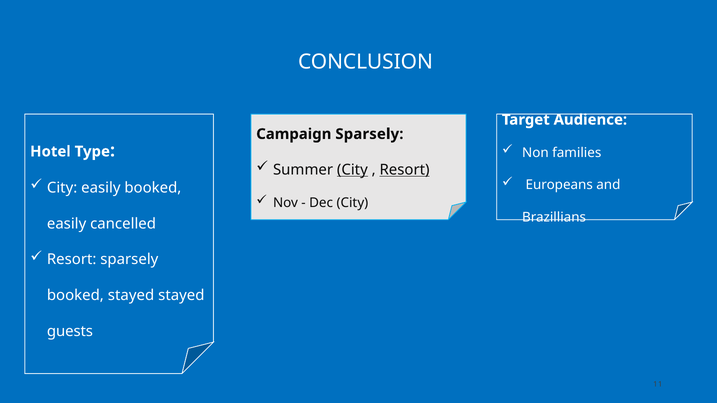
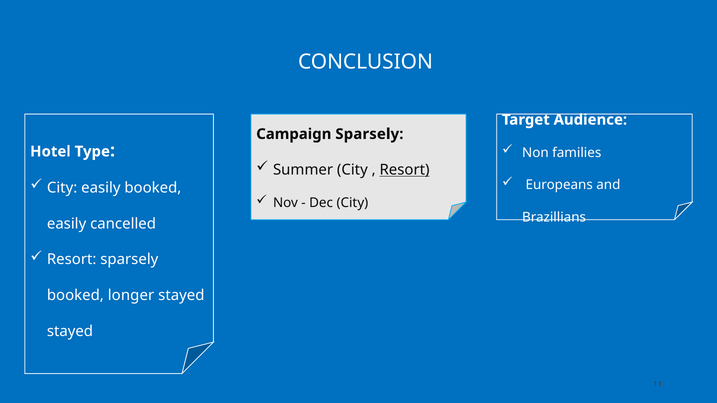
City at (352, 170) underline: present -> none
booked stayed: stayed -> longer
guests at (70, 331): guests -> stayed
